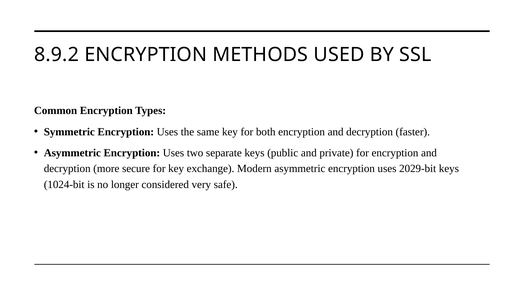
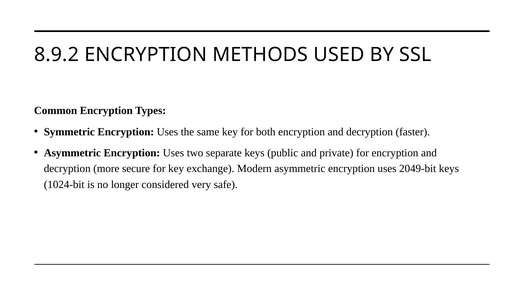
2029-bit: 2029-bit -> 2049-bit
